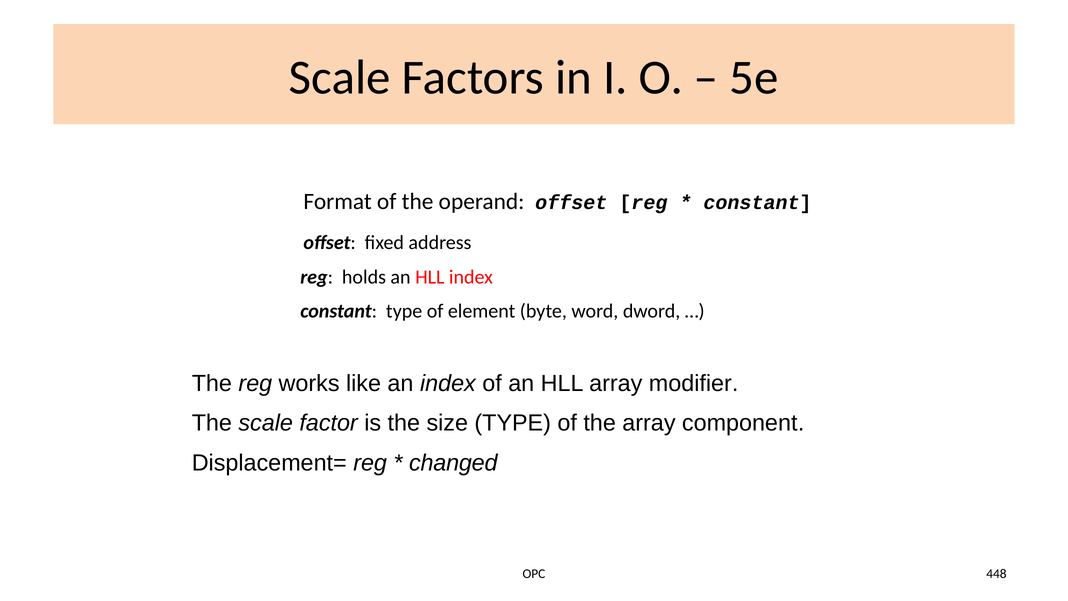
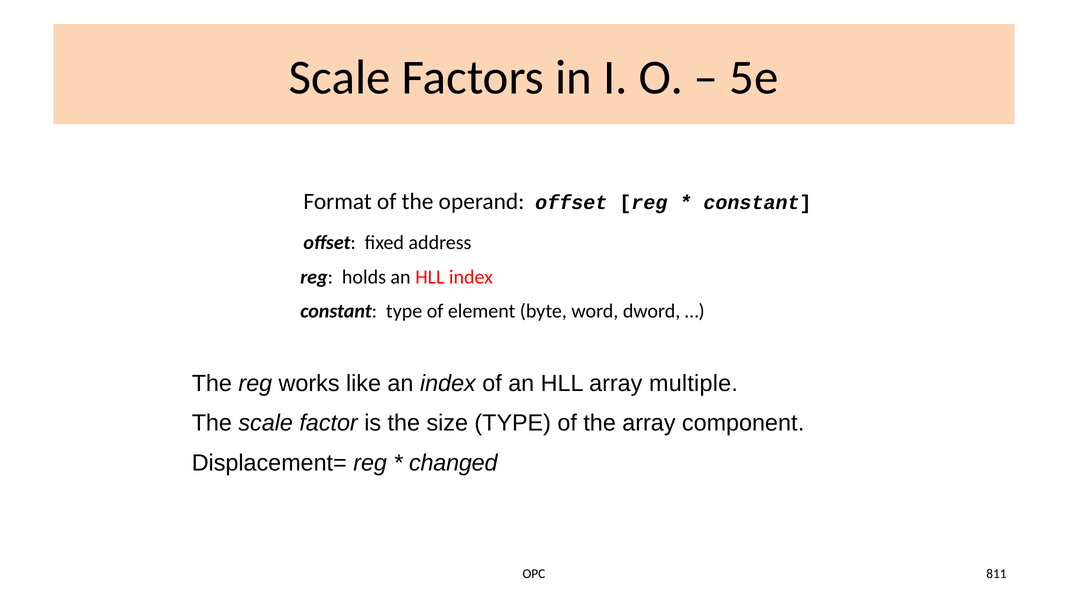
modifier: modifier -> multiple
448: 448 -> 811
